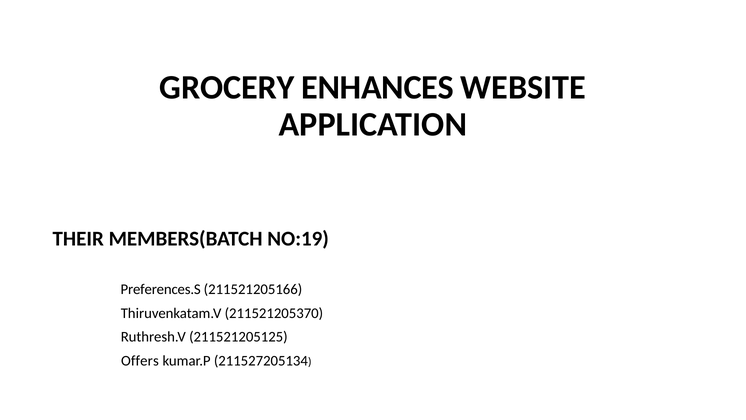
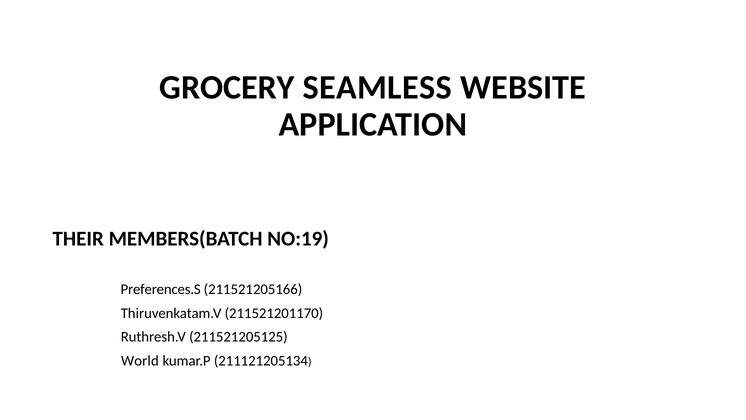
ENHANCES: ENHANCES -> SEAMLESS
211521205370: 211521205370 -> 211521201170
Offers: Offers -> World
211527205134: 211527205134 -> 211121205134
